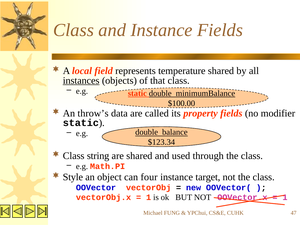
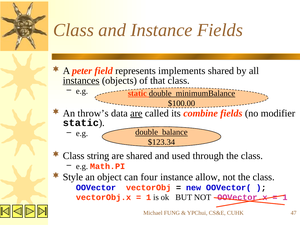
local: local -> peter
temperature: temperature -> implements
are at (136, 113) underline: none -> present
property: property -> combine
target: target -> allow
